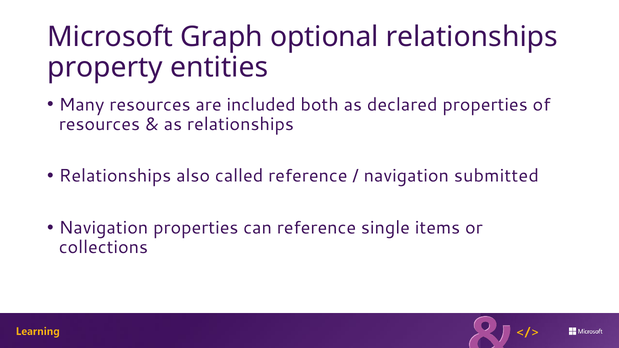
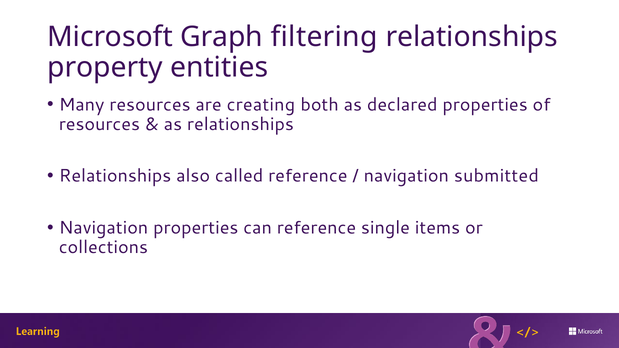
optional: optional -> filtering
included: included -> creating
